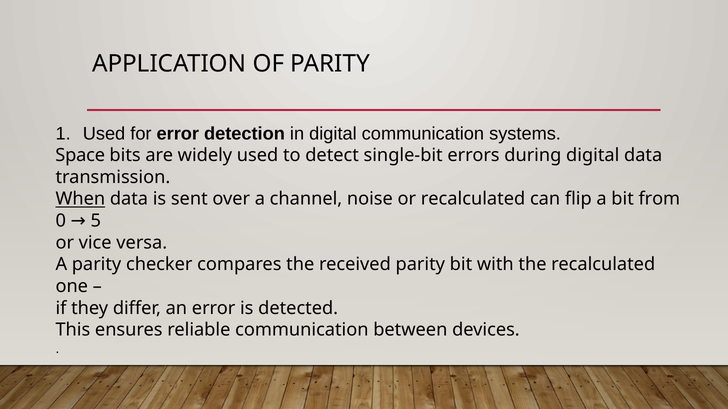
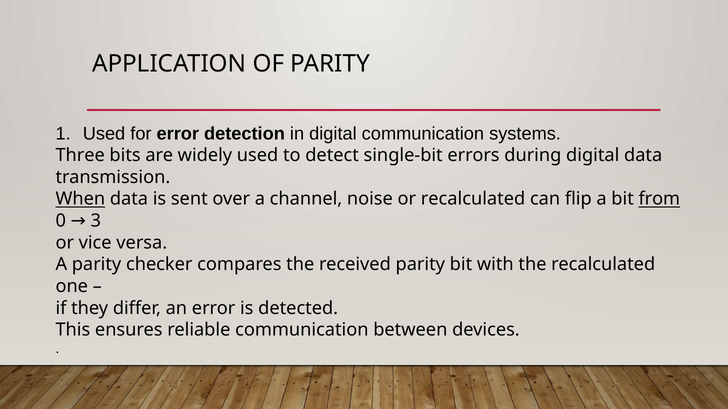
Space: Space -> Three
from underline: none -> present
5: 5 -> 3
